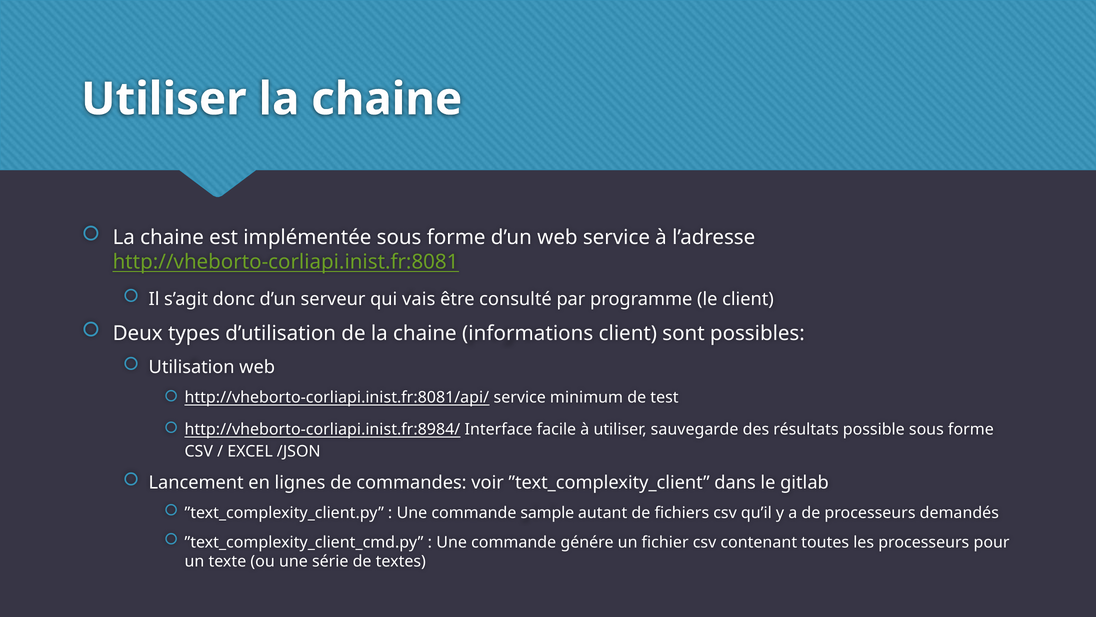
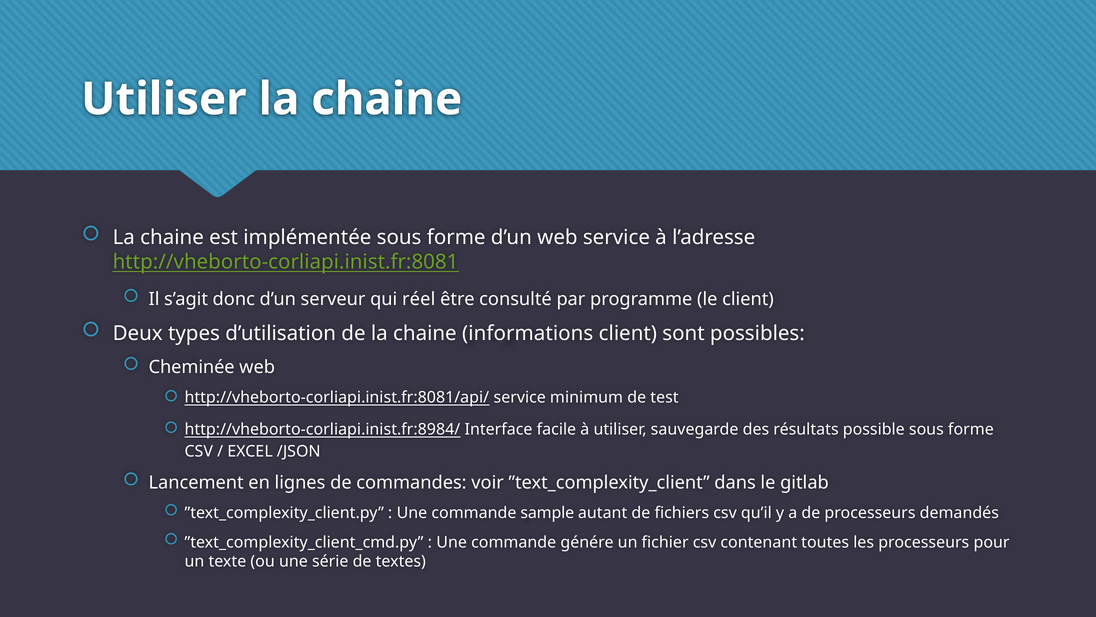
vais: vais -> réel
Utilisation: Utilisation -> Cheminée
